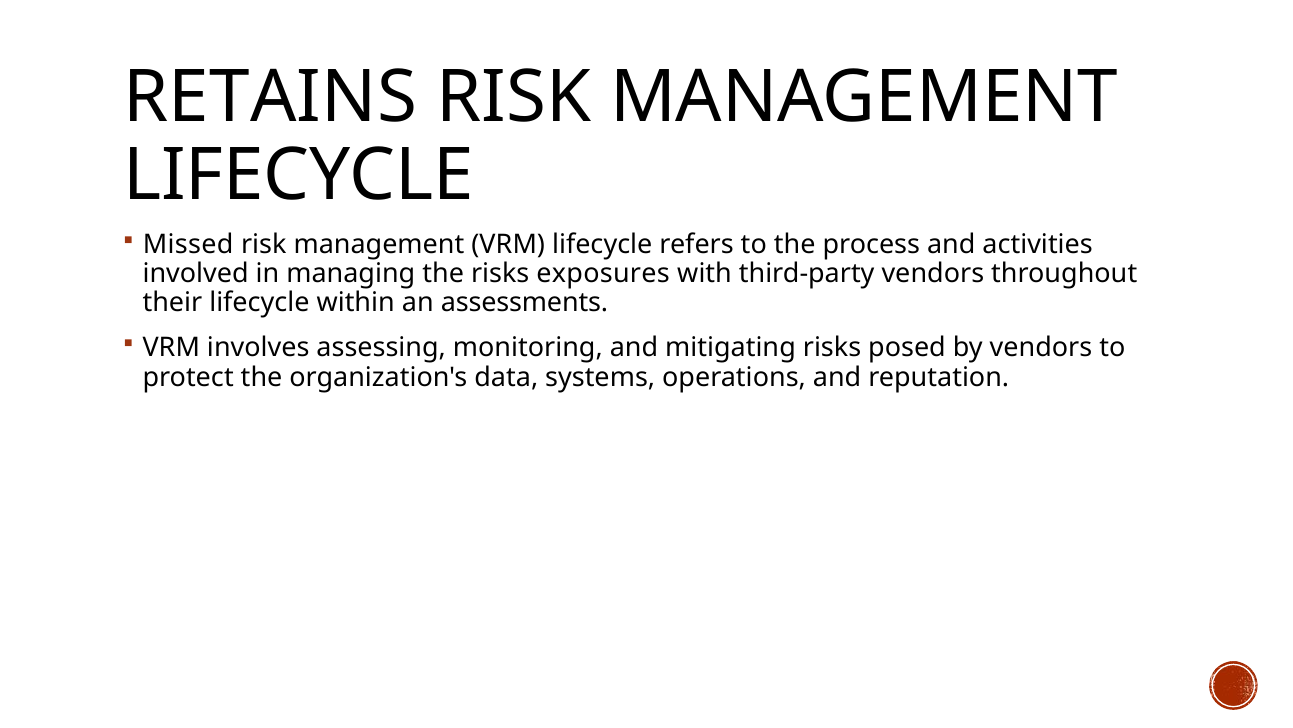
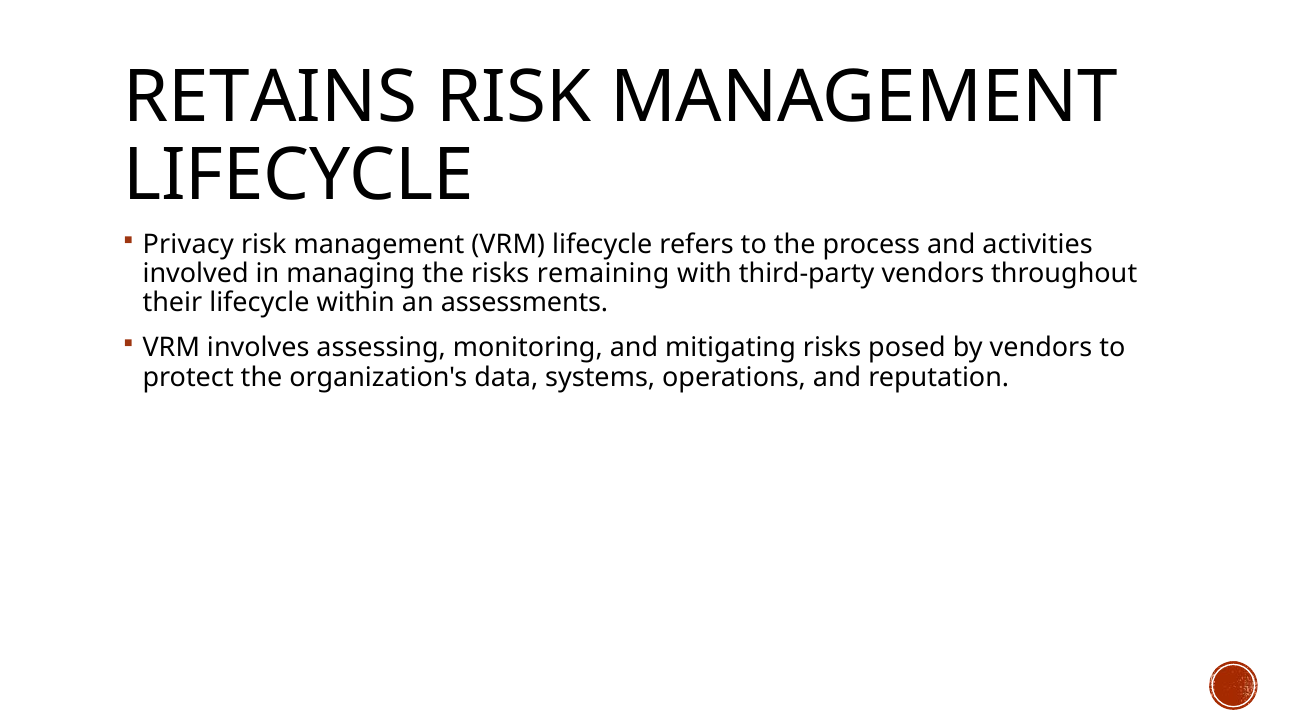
Missed: Missed -> Privacy
exposures: exposures -> remaining
